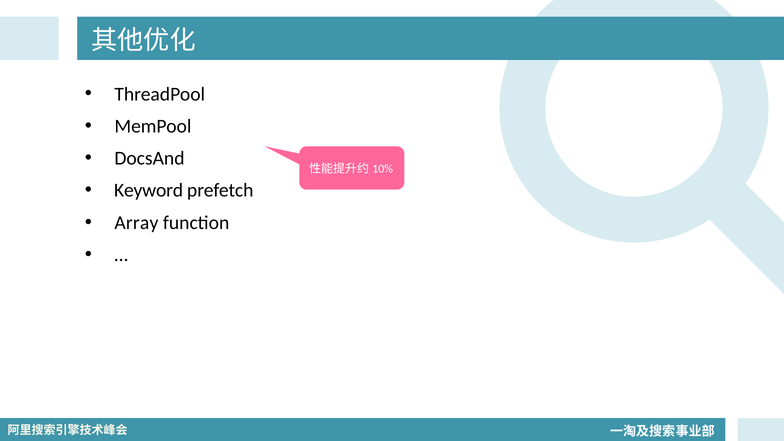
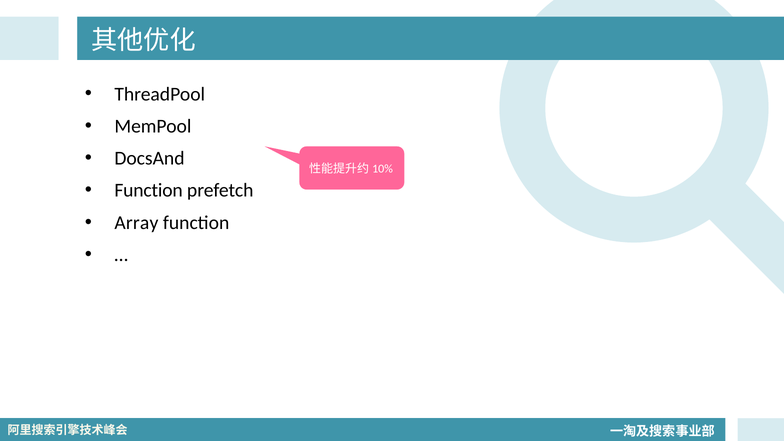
Keyword at (149, 190): Keyword -> Function
